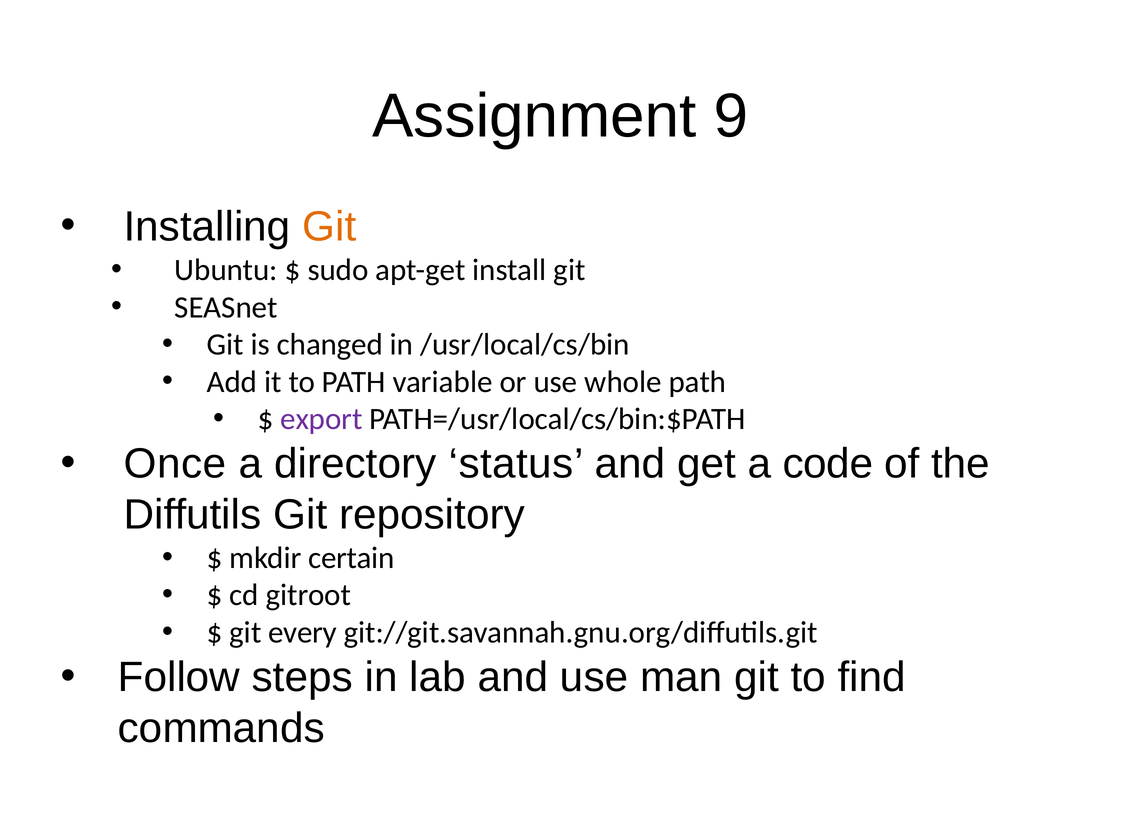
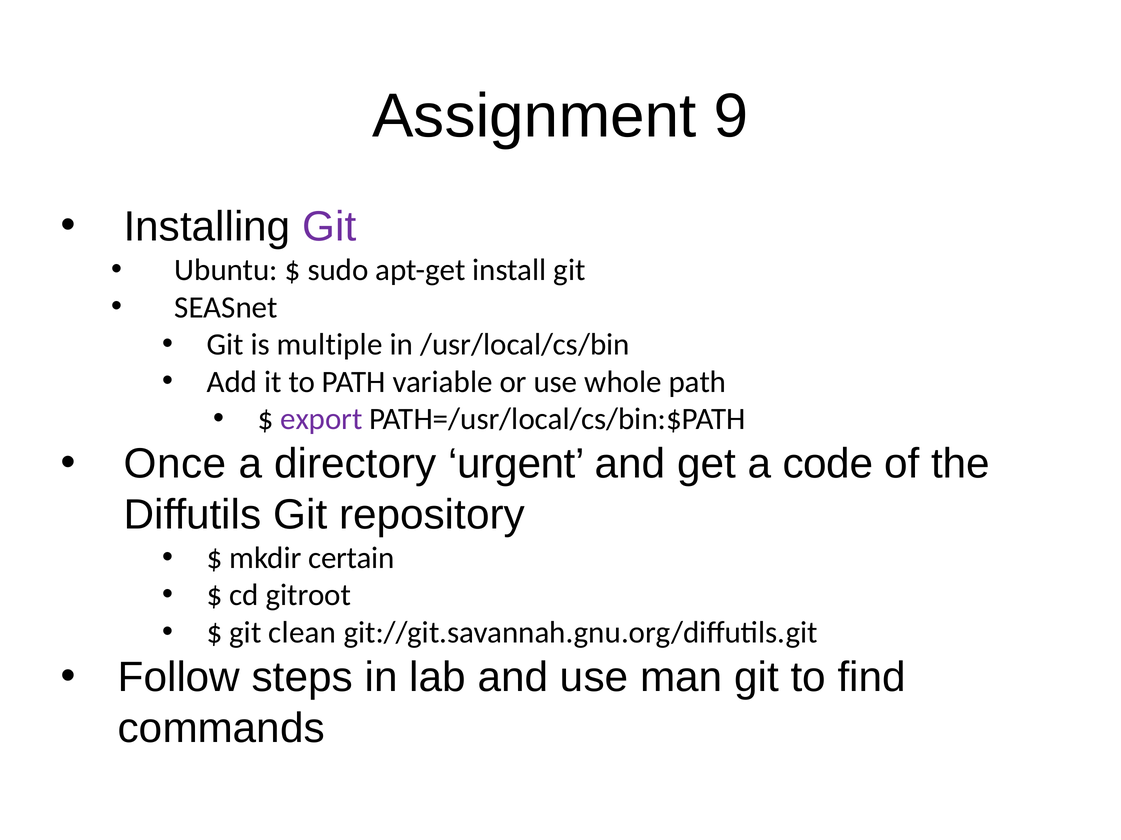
Git at (329, 227) colour: orange -> purple
changed: changed -> multiple
status: status -> urgent
every: every -> clean
